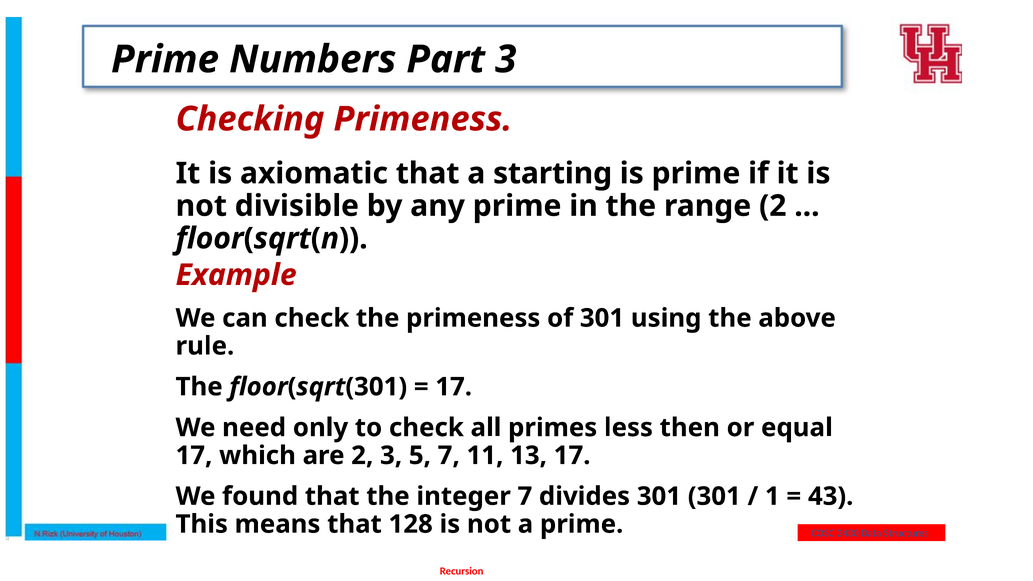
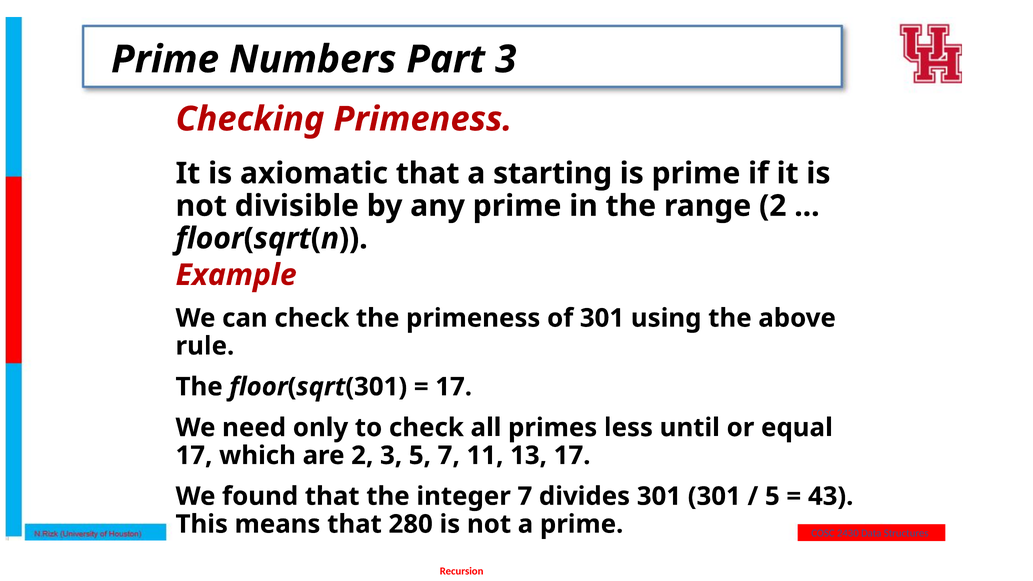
then: then -> until
1 at (772, 496): 1 -> 5
128: 128 -> 280
